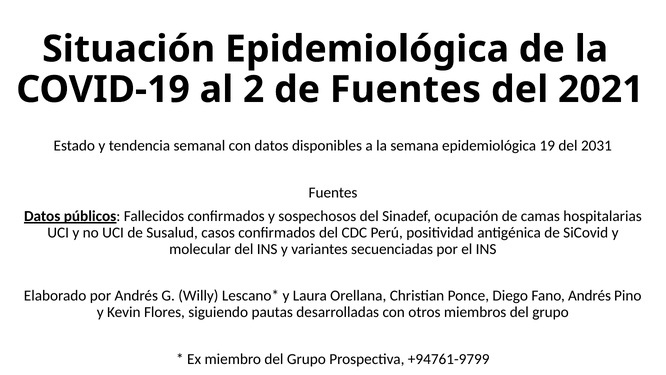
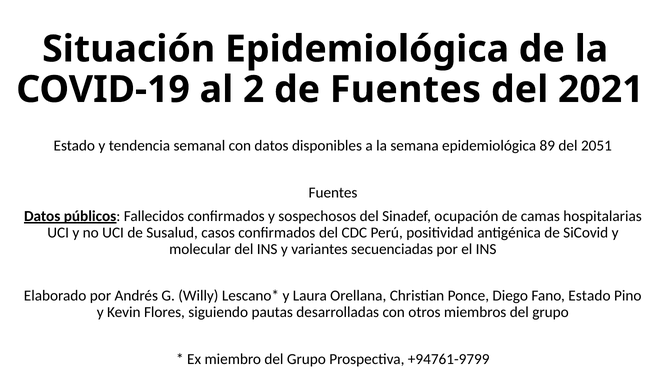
19: 19 -> 89
2031: 2031 -> 2051
Fano Andrés: Andrés -> Estado
